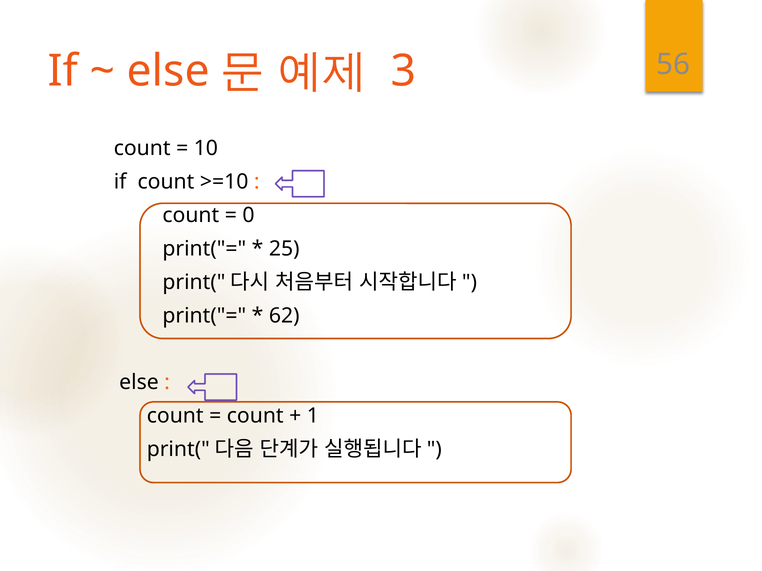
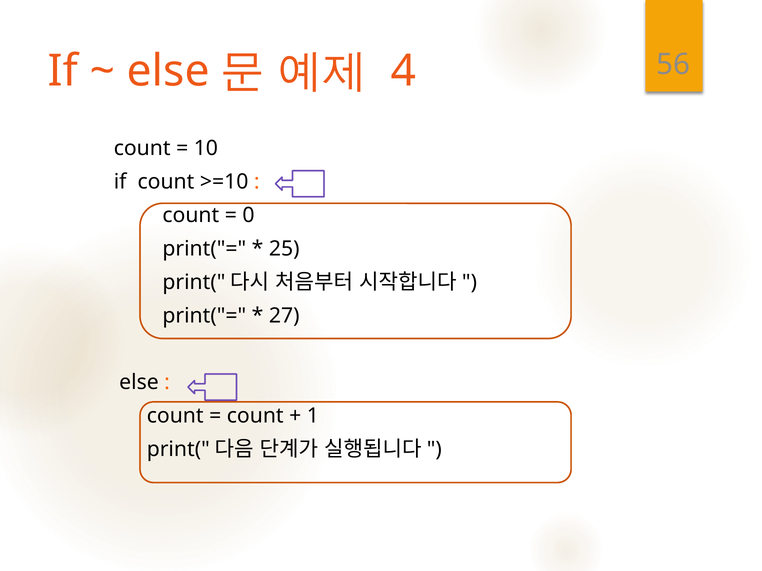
3: 3 -> 4
62: 62 -> 27
